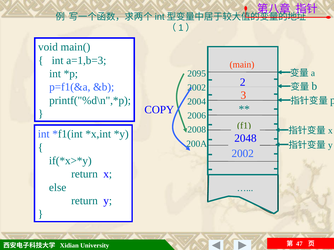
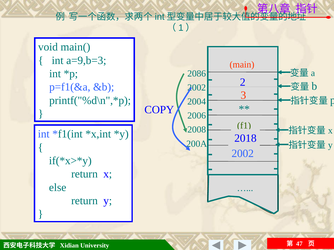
a=1,b=3: a=1,b=3 -> a=9,b=3
2095: 2095 -> 2086
2048: 2048 -> 2018
